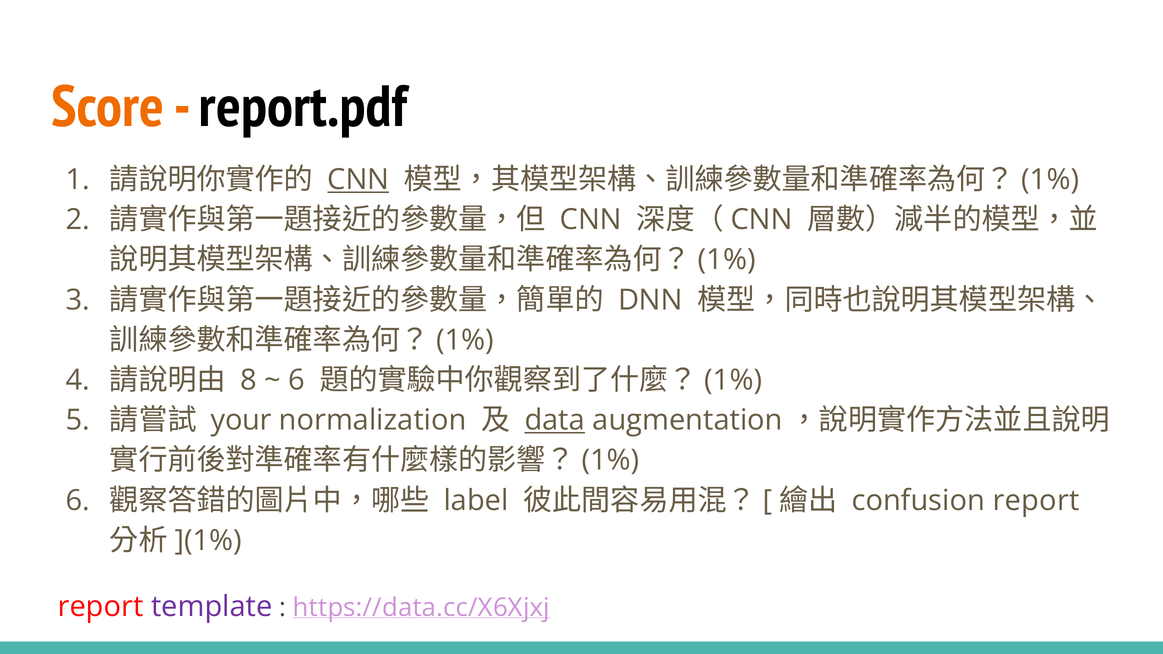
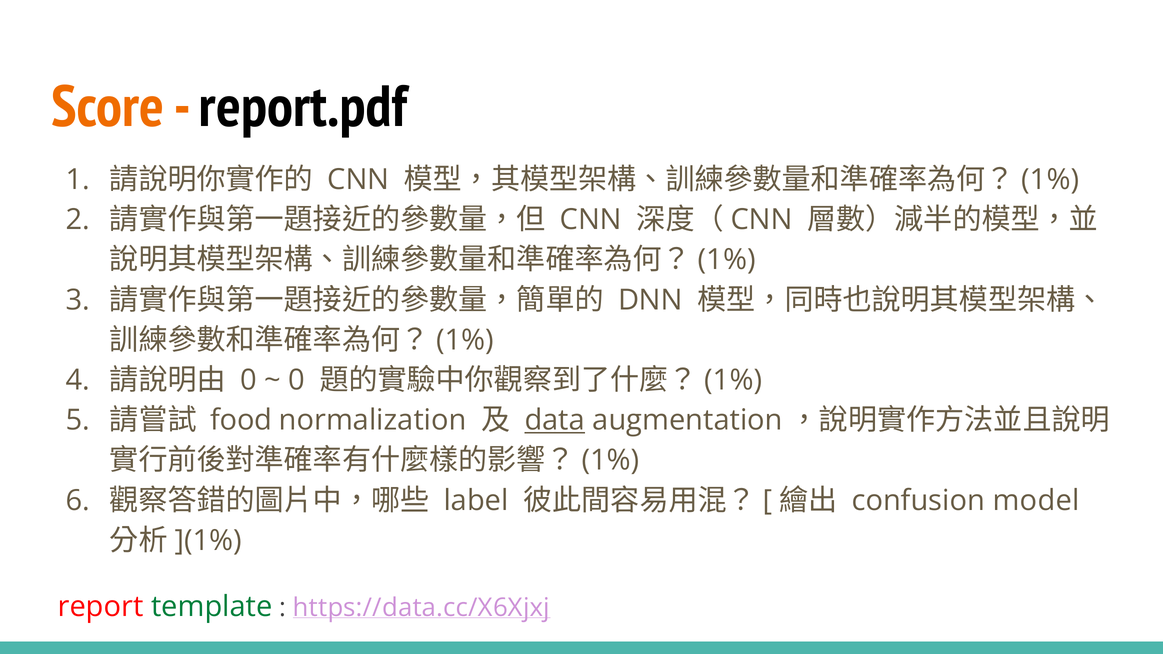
CNN at (358, 180) underline: present -> none
8 at (248, 380): 8 -> 0
6 at (297, 380): 6 -> 0
your: your -> food
confusion report: report -> model
template colour: purple -> green
